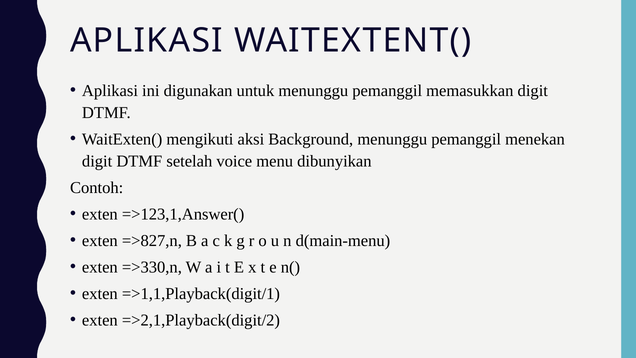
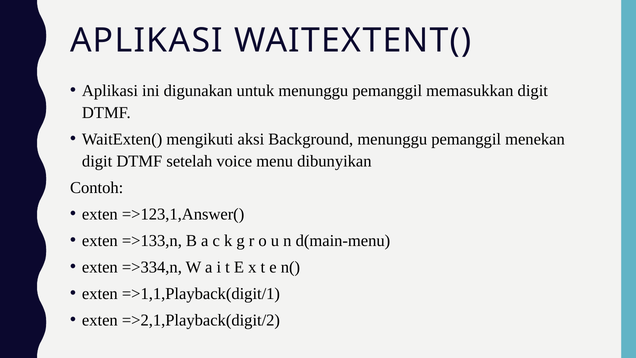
=>827,n: =>827,n -> =>133,n
=>330,n: =>330,n -> =>334,n
